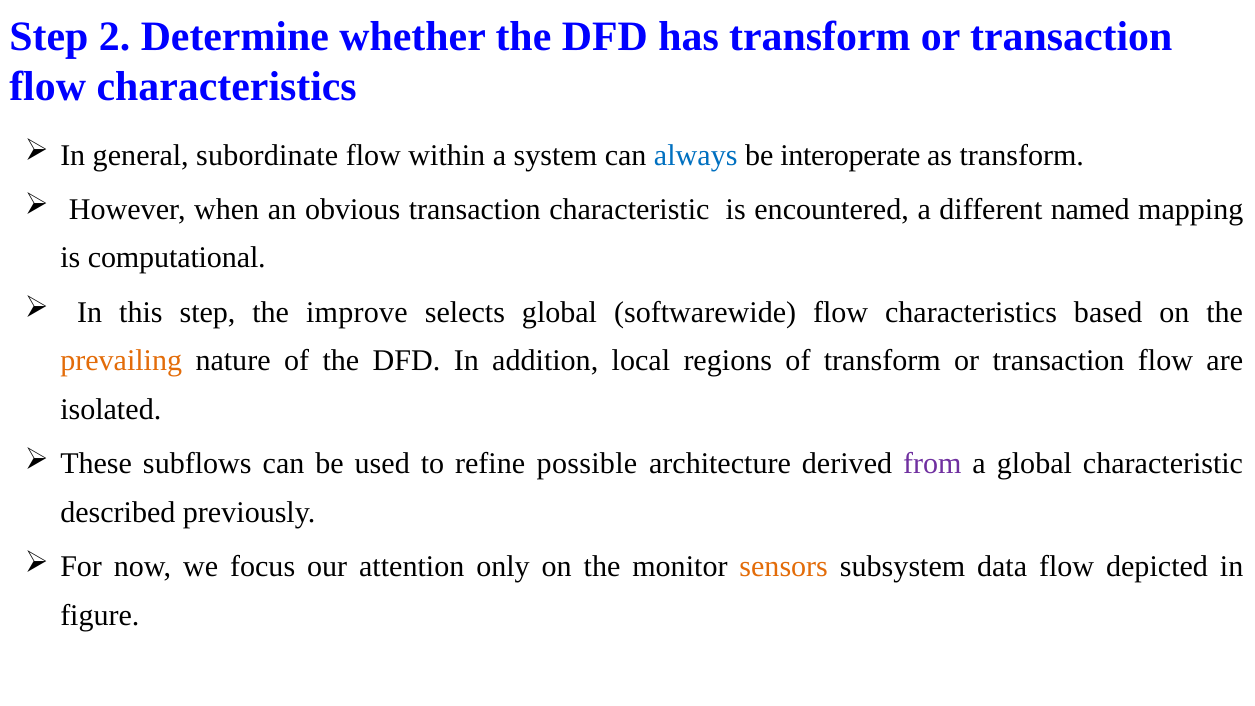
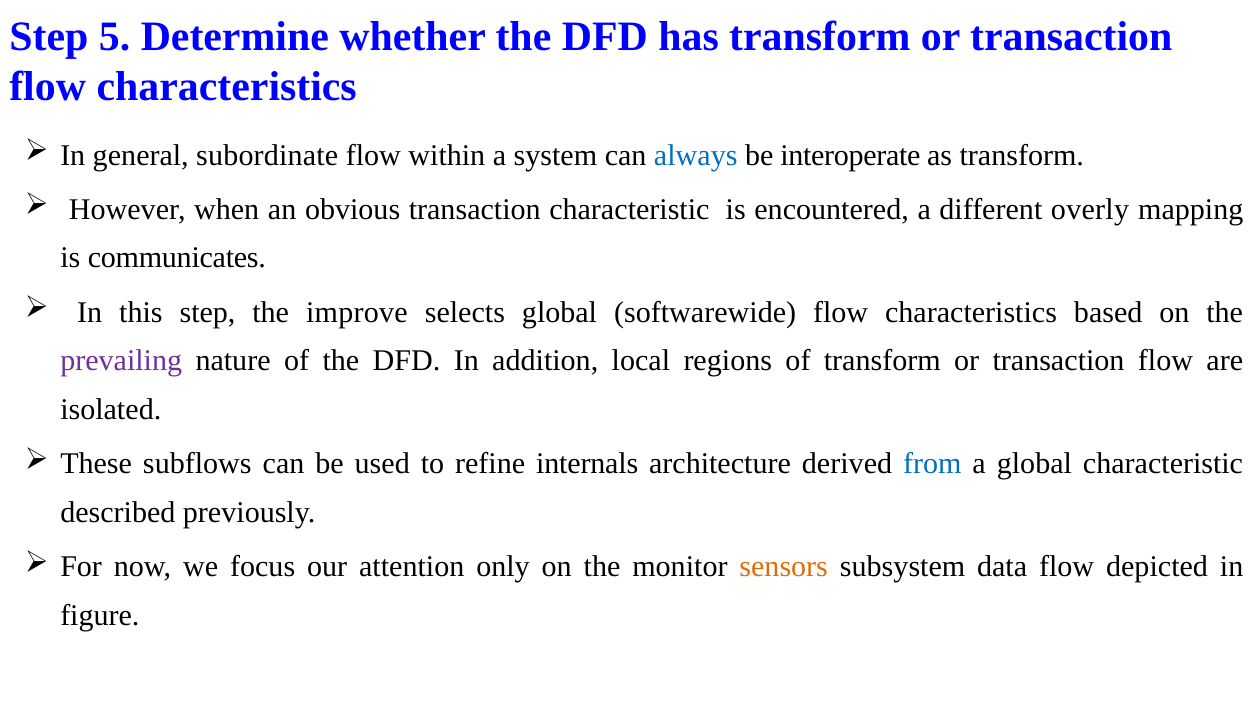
2: 2 -> 5
named: named -> overly
computational: computational -> communicates
prevailing colour: orange -> purple
possible: possible -> internals
from colour: purple -> blue
